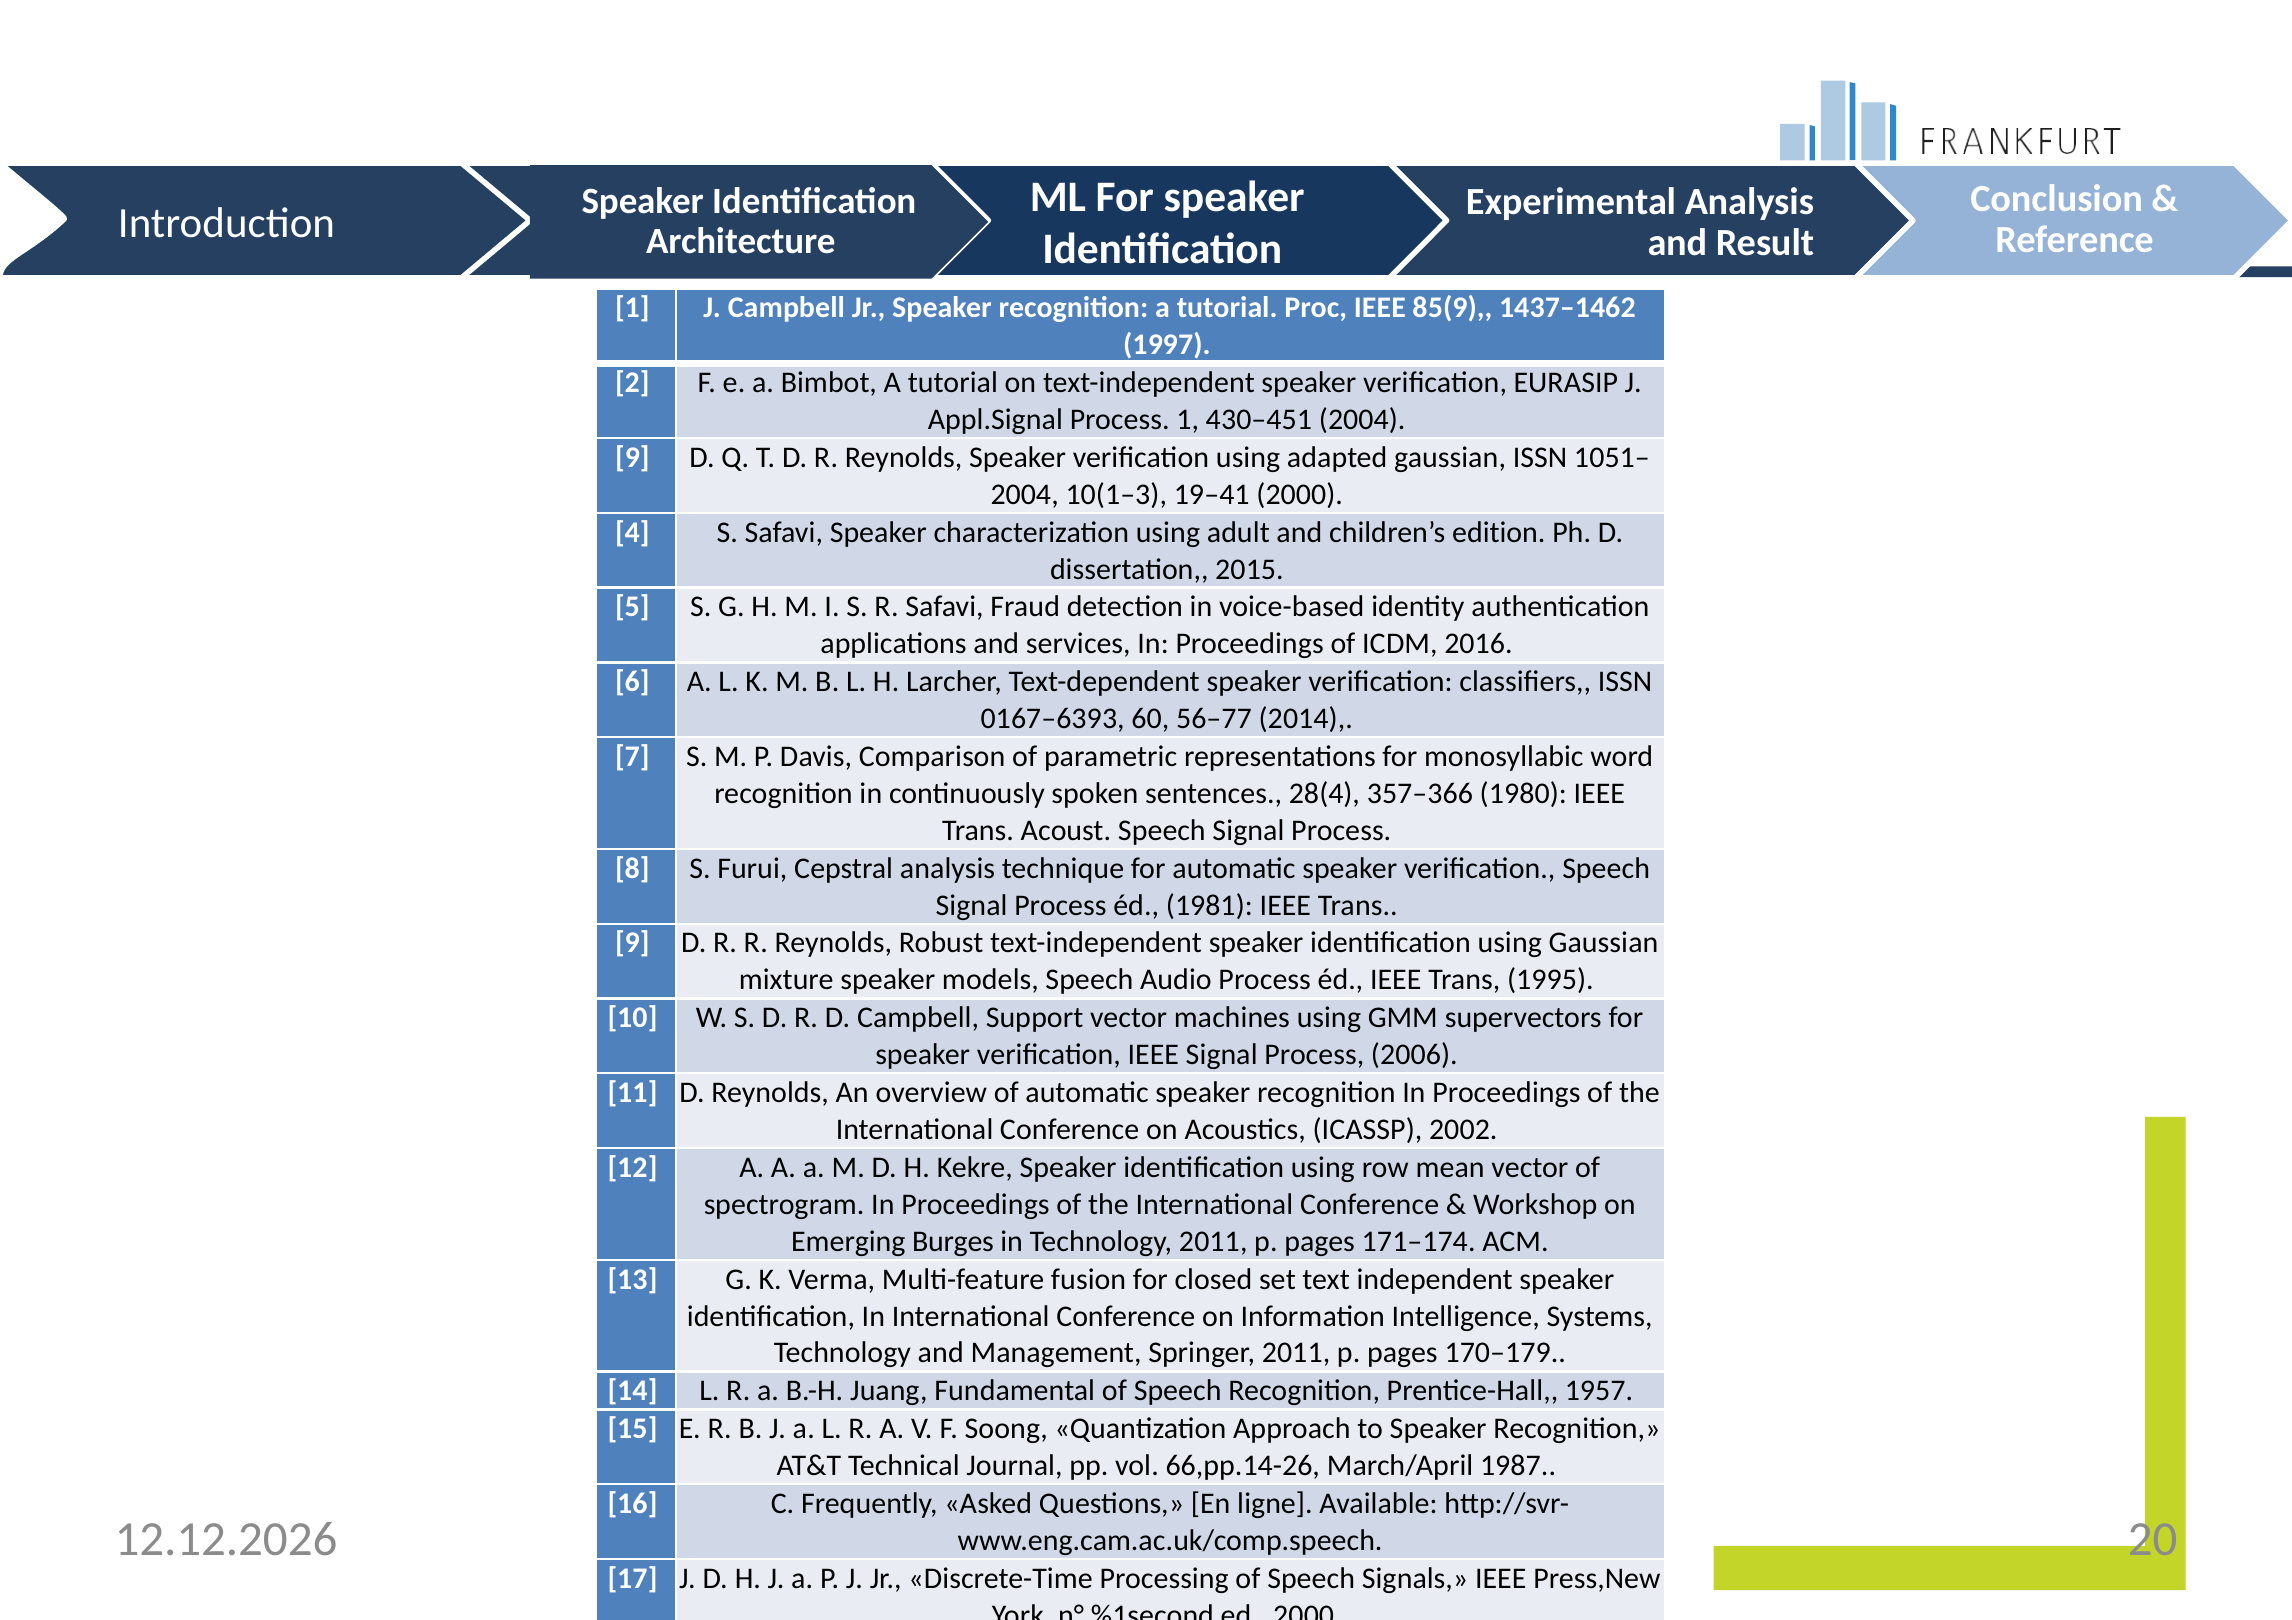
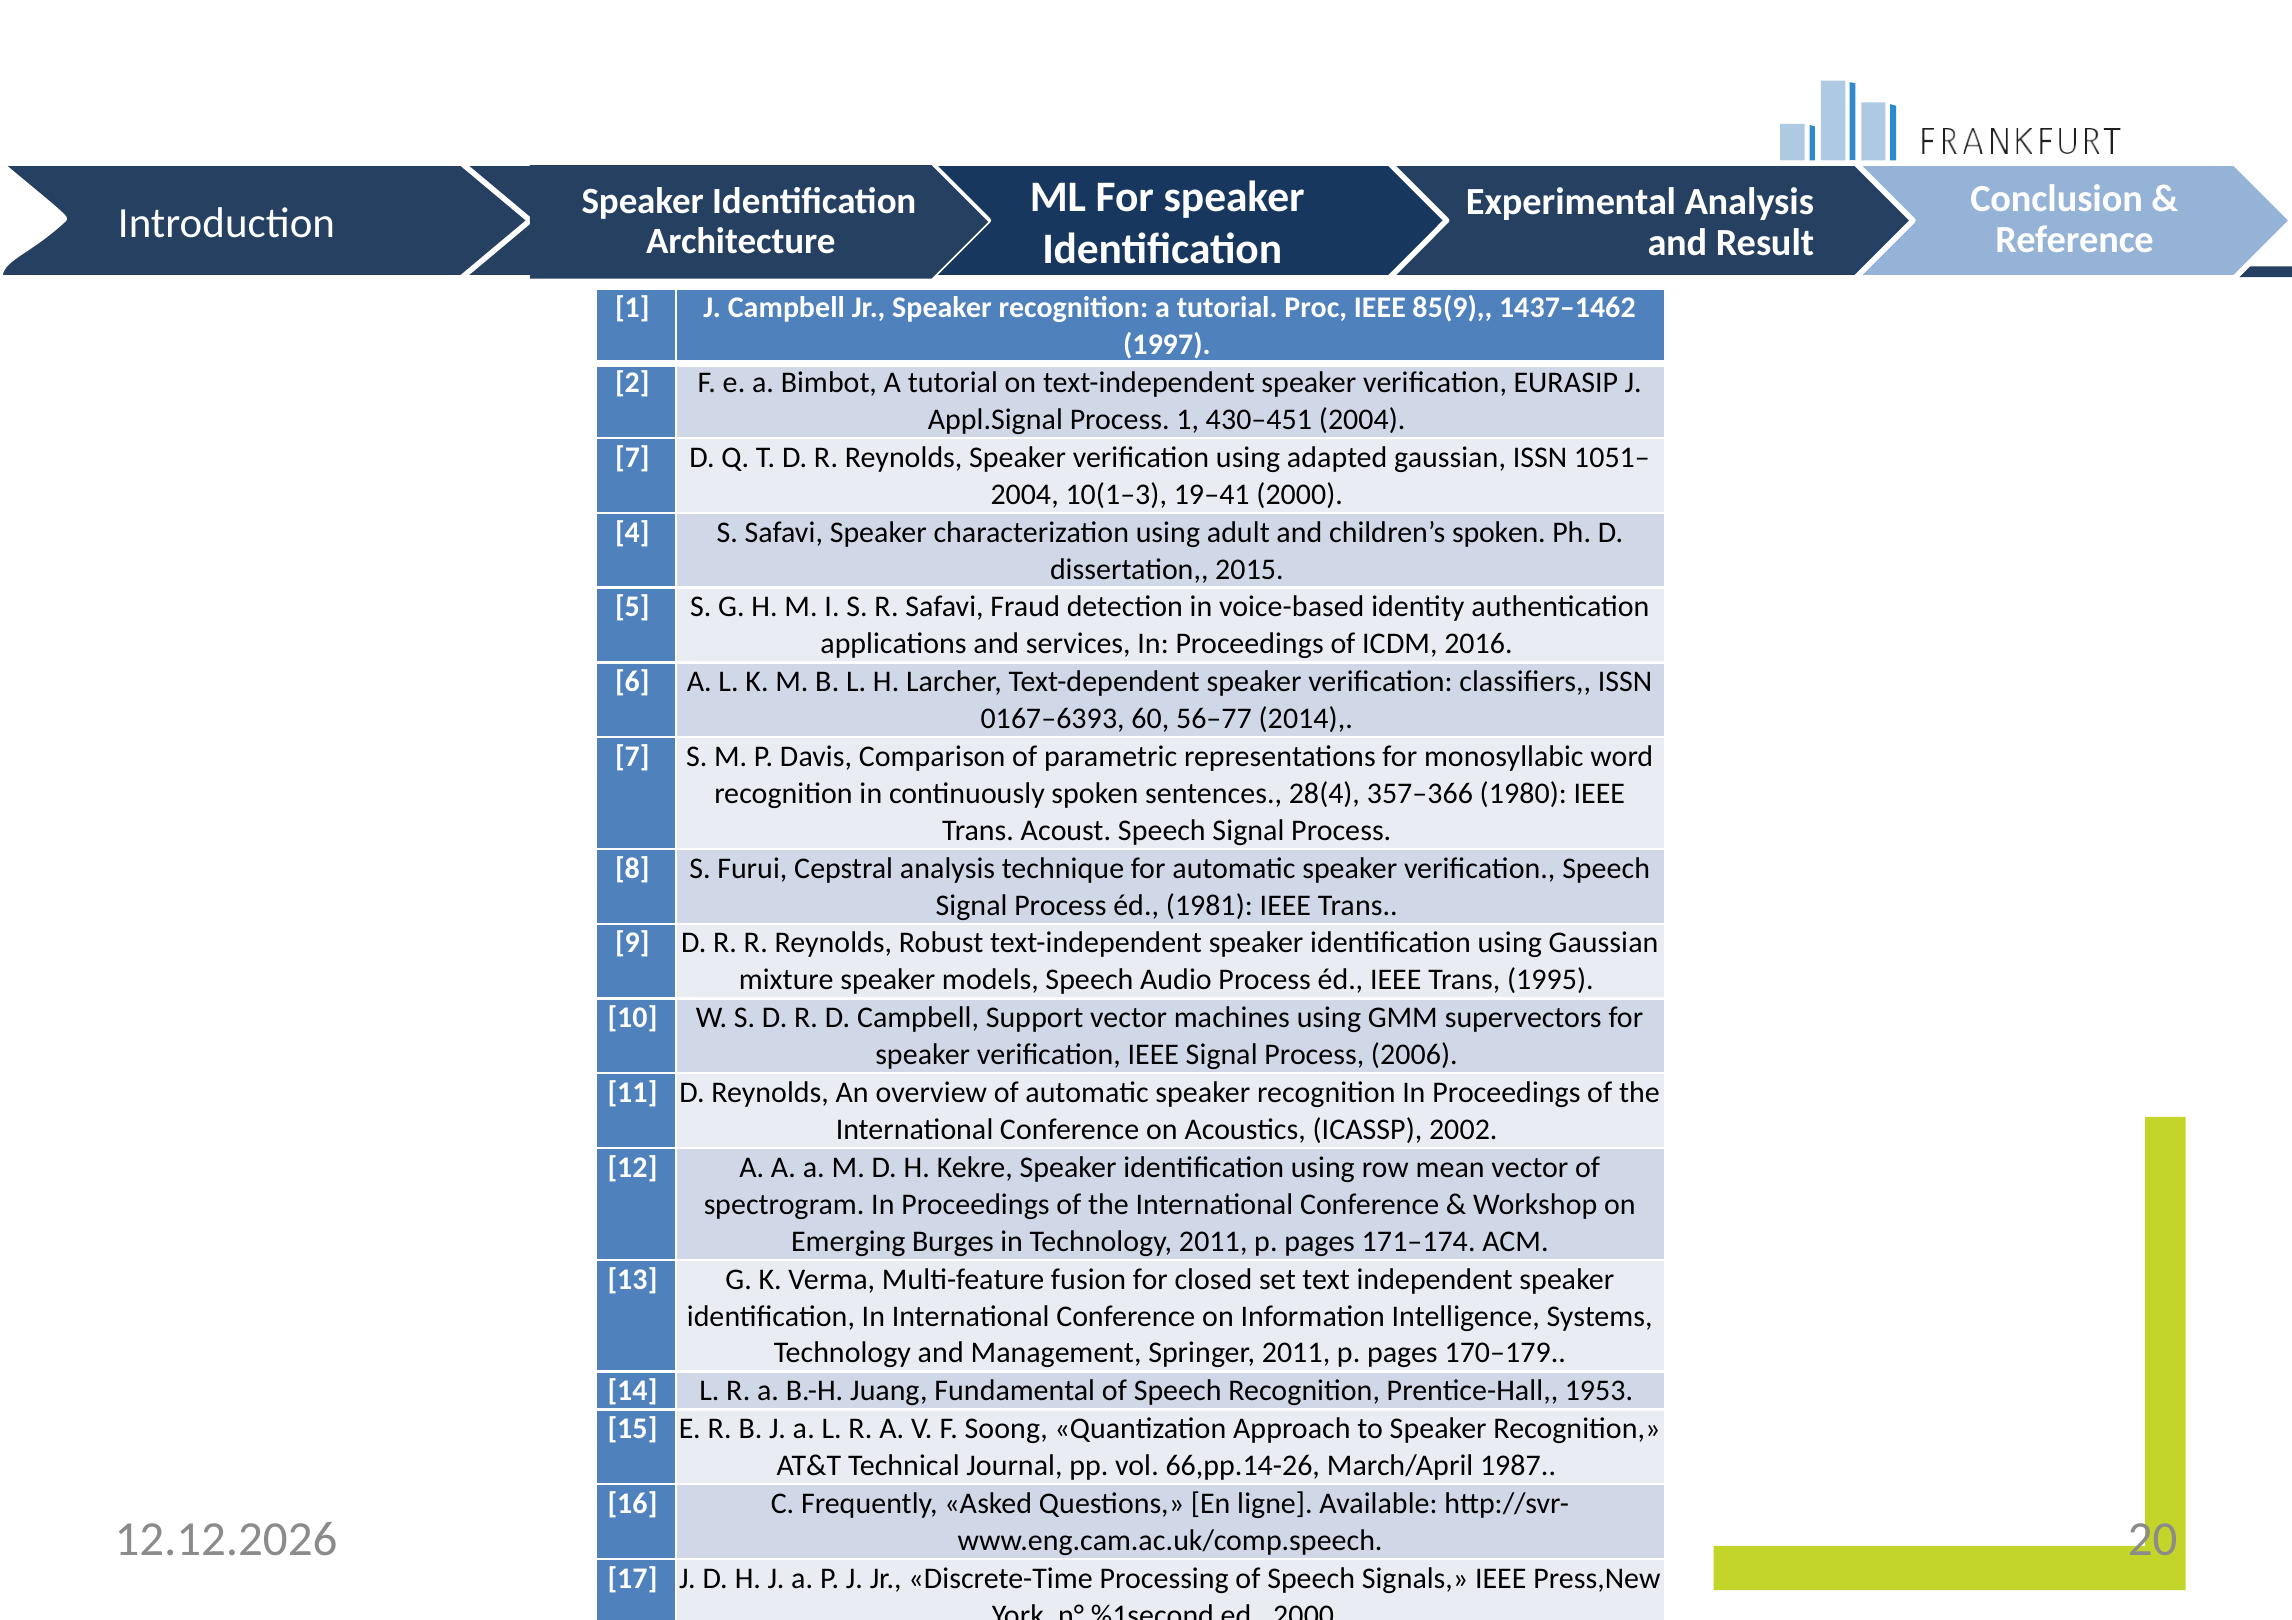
9 at (632, 457): 9 -> 7
children’s edition: edition -> spoken
1957: 1957 -> 1953
